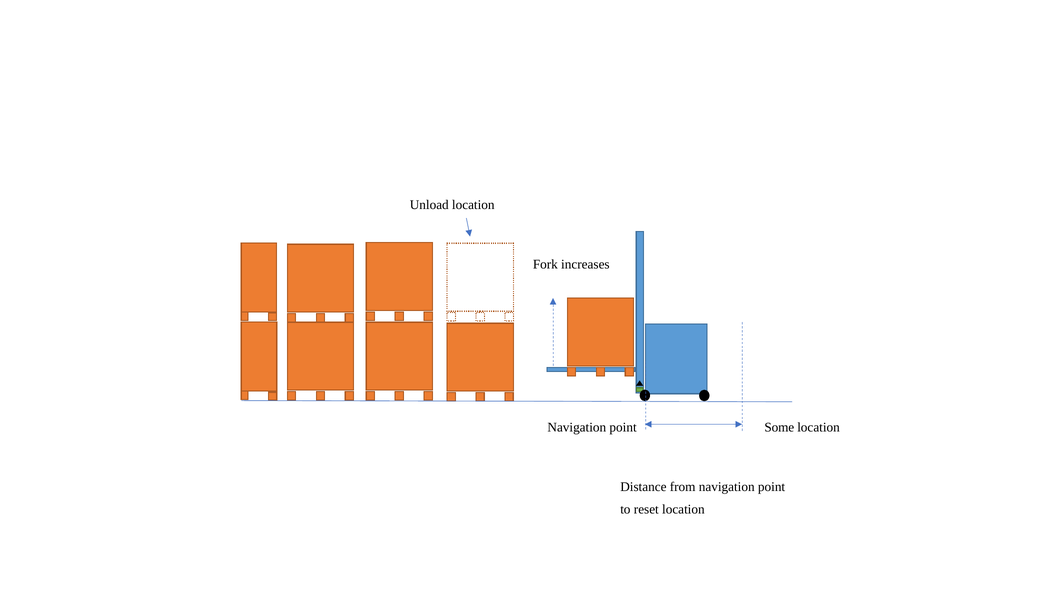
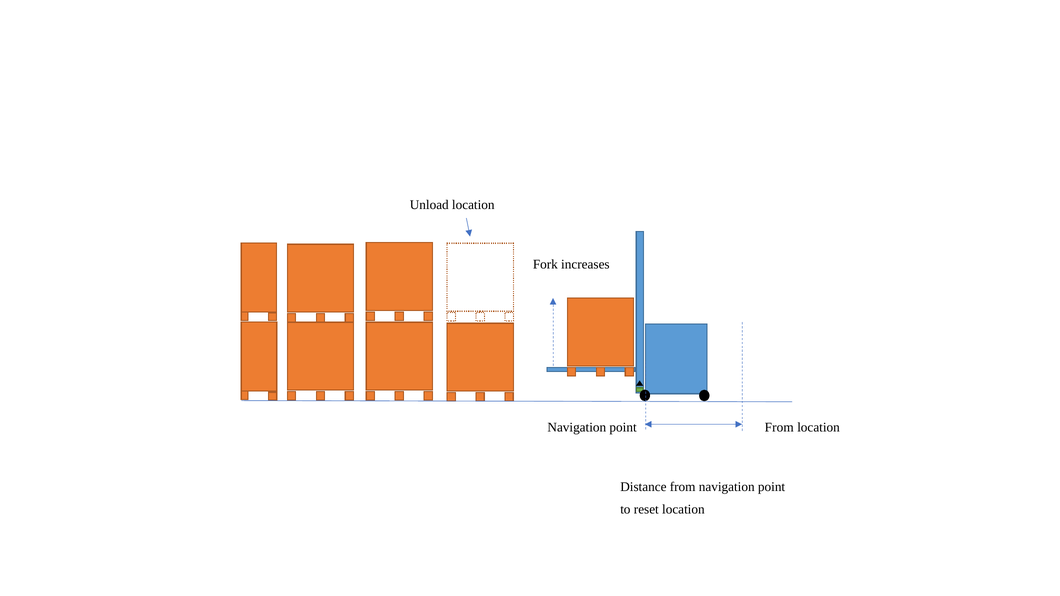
point Some: Some -> From
